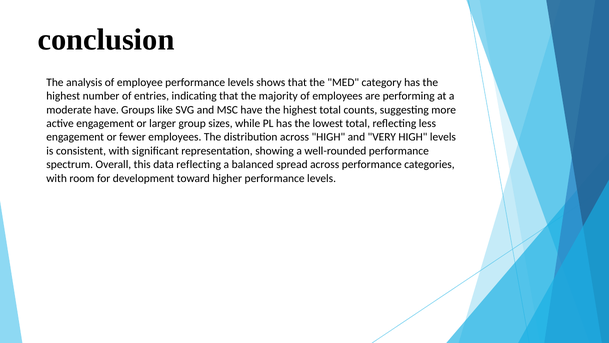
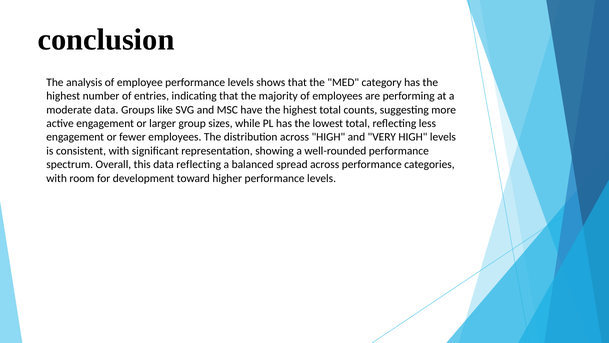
moderate have: have -> data
